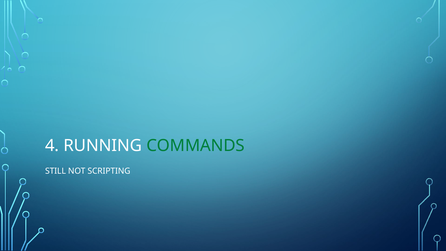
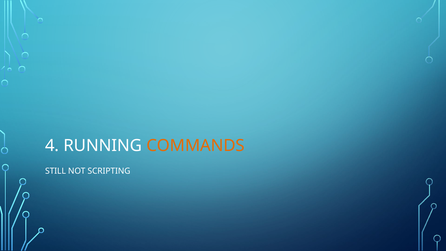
COMMANDS colour: green -> orange
